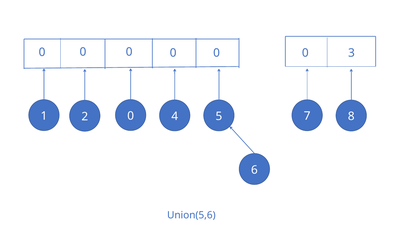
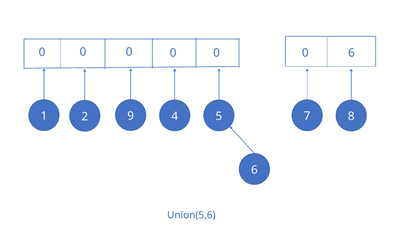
0 3: 3 -> 6
2 0: 0 -> 9
